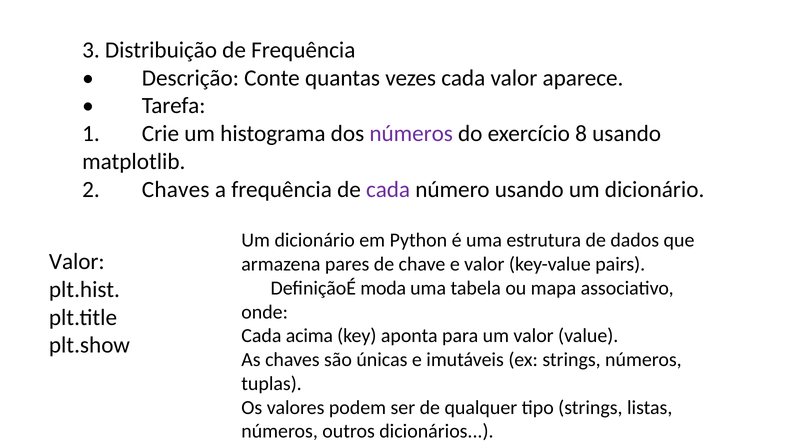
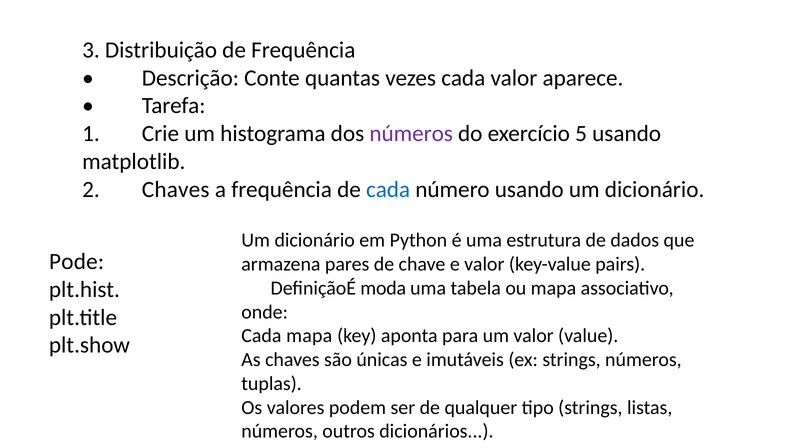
8: 8 -> 5
cada at (388, 189) colour: purple -> blue
Valor at (77, 261): Valor -> Pode
Cada acima: acima -> mapa
